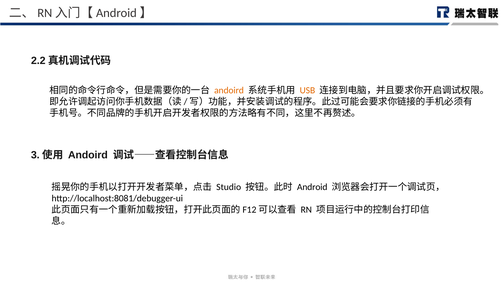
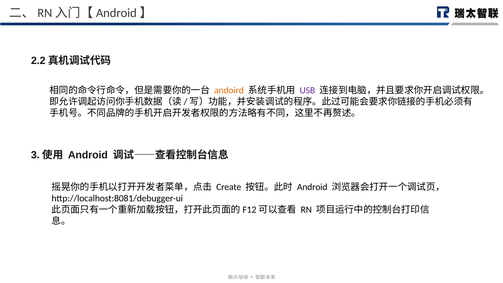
USB colour: orange -> purple
Andoird at (88, 155): Andoird -> Android
Studio: Studio -> Create
